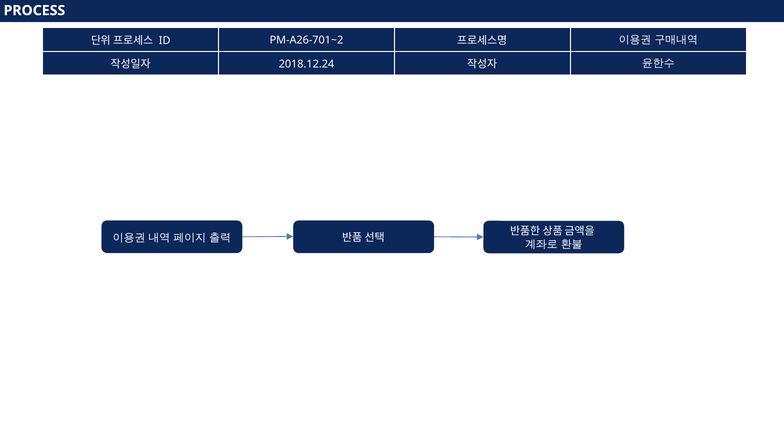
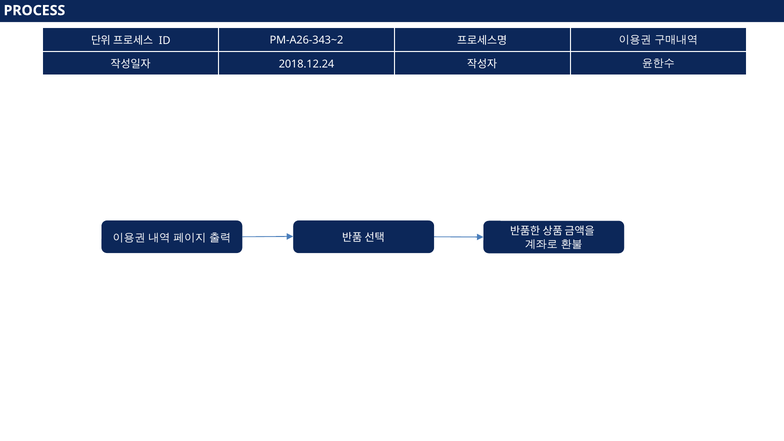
PM-A26-701~2: PM-A26-701~2 -> PM-A26-343~2
